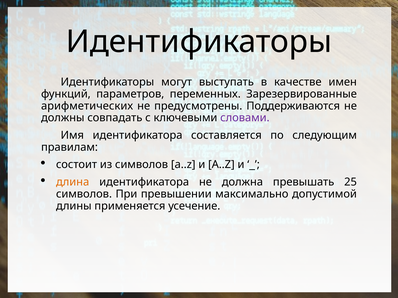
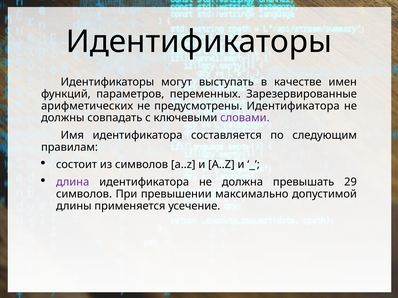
предусмотрены Поддерживаются: Поддерживаются -> Идентификатора
длина colour: orange -> purple
25: 25 -> 29
